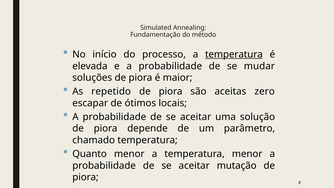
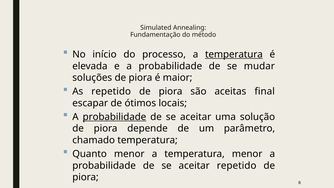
zero: zero -> final
probabilidade at (114, 117) underline: none -> present
aceitar mutação: mutação -> repetido
